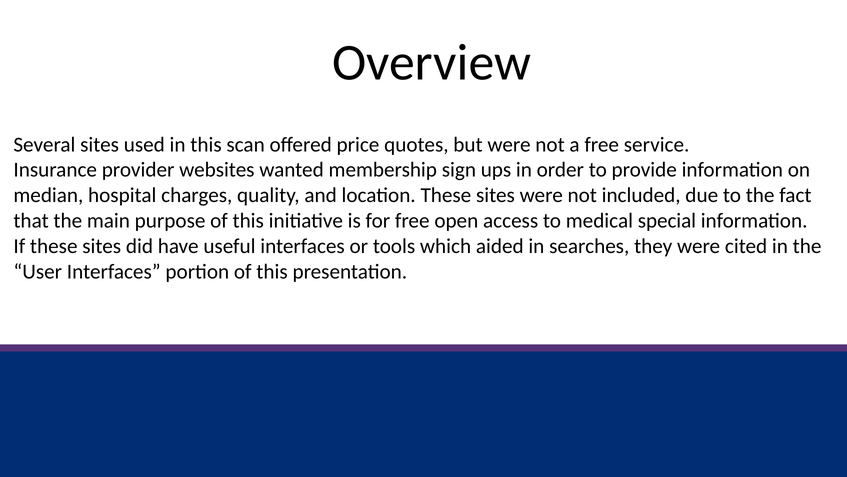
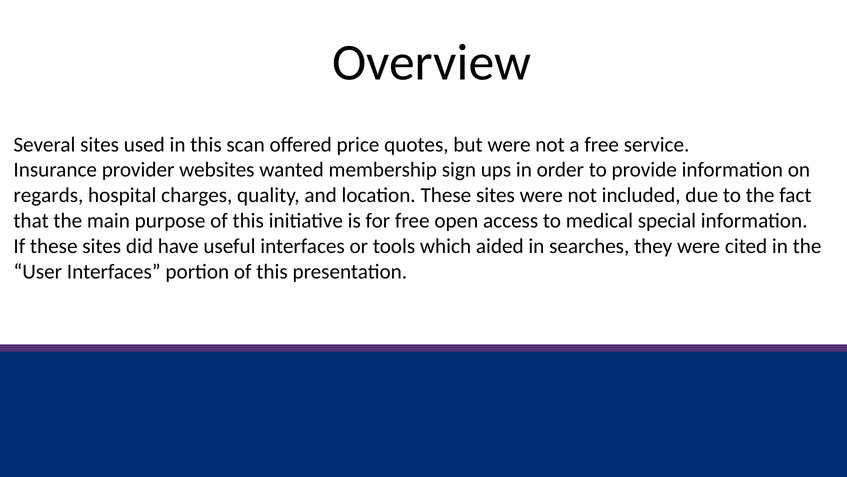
median: median -> regards
